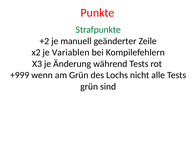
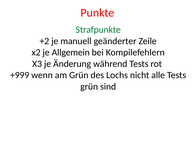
Variablen: Variablen -> Allgemein
